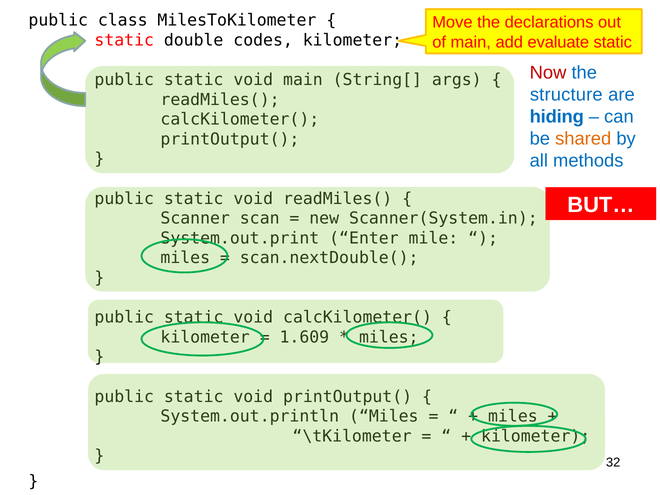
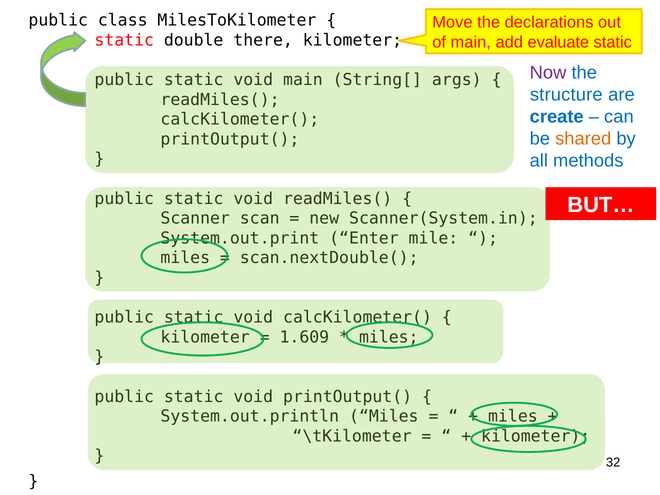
codes: codes -> there
Now colour: red -> purple
hiding: hiding -> create
